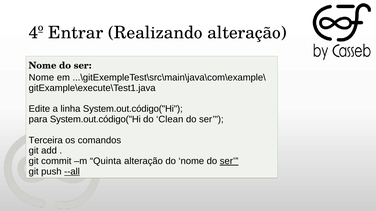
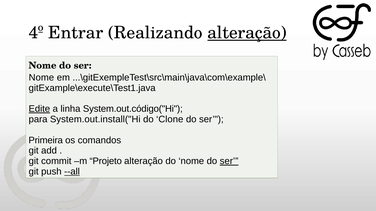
alteração at (247, 33) underline: none -> present
Edite underline: none -> present
para System.out.código("Hi: System.out.código("Hi -> System.out.install("Hi
Clean: Clean -> Clone
Terceira: Terceira -> Primeira
Quinta: Quinta -> Projeto
